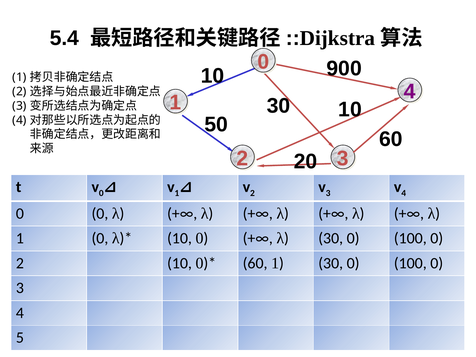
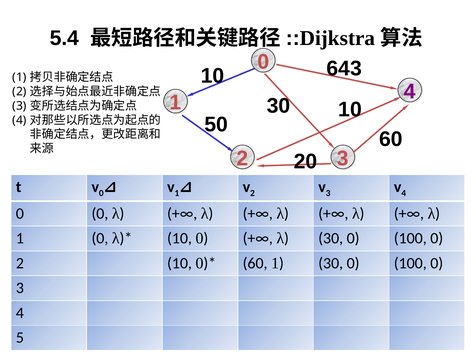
900: 900 -> 643
